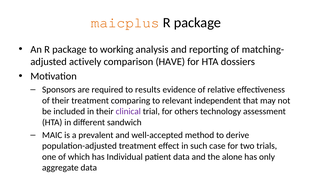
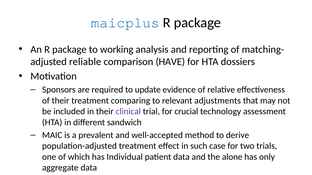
maicplus colour: orange -> blue
actively: actively -> reliable
results: results -> update
independent: independent -> adjustments
others: others -> crucial
